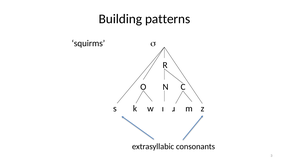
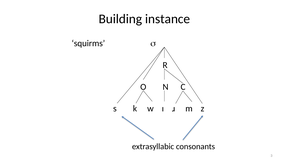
patterns: patterns -> instance
